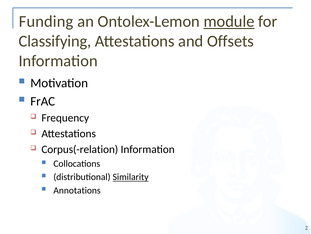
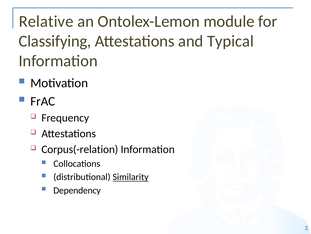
Funding: Funding -> Relative
module underline: present -> none
Offsets: Offsets -> Typical
Annotations: Annotations -> Dependency
